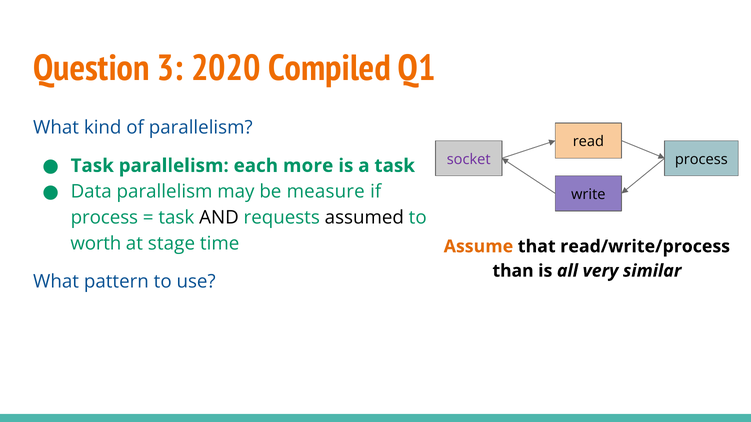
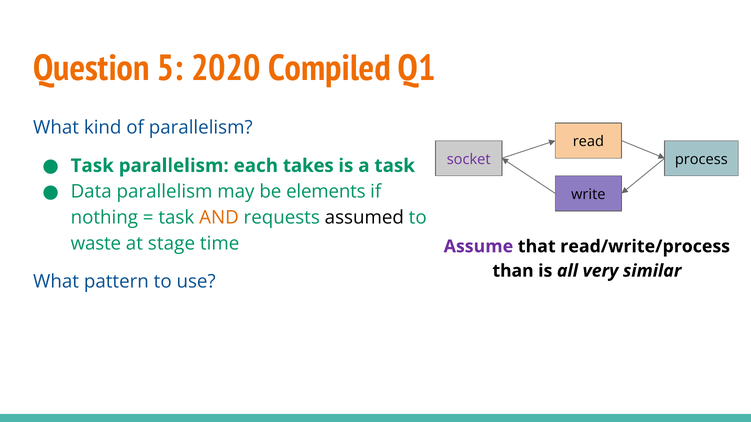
3: 3 -> 5
more: more -> takes
measure: measure -> elements
process at (104, 218): process -> nothing
AND colour: black -> orange
worth: worth -> waste
Assume colour: orange -> purple
